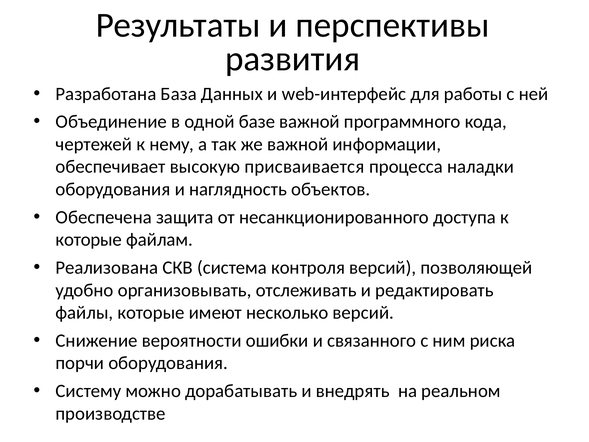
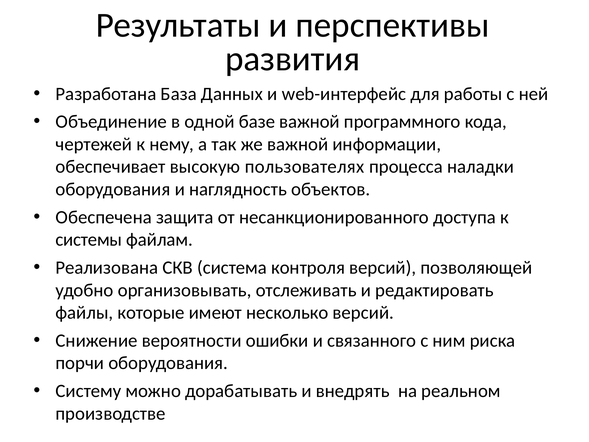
присваивается: присваивается -> пользователях
которые at (89, 240): которые -> системы
